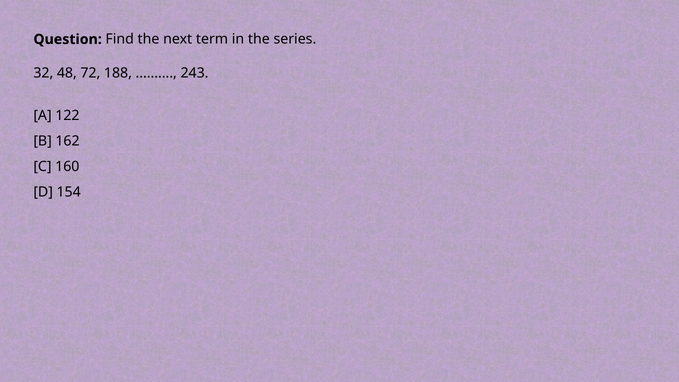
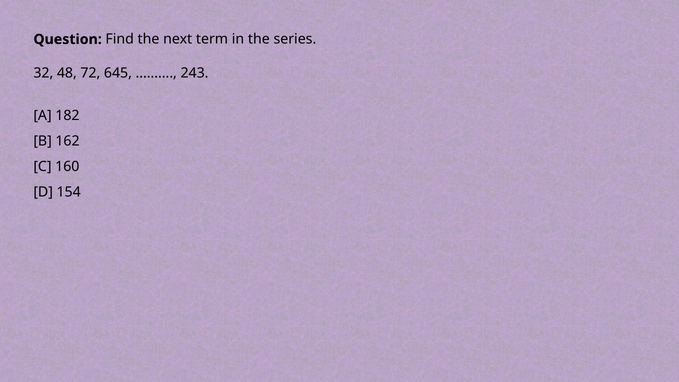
188: 188 -> 645
122: 122 -> 182
